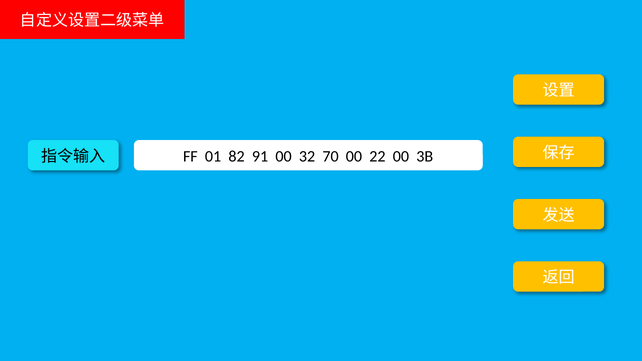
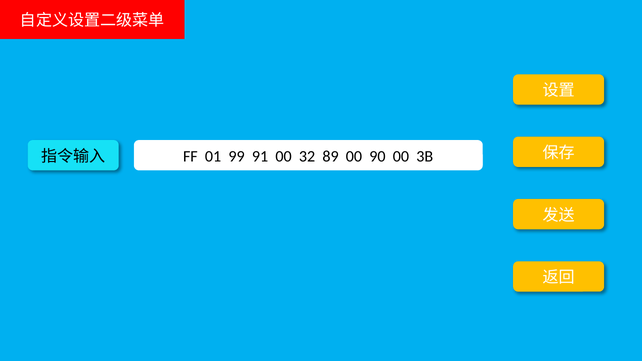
82: 82 -> 99
70: 70 -> 89
22: 22 -> 90
